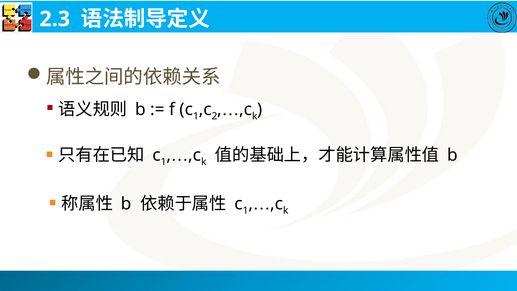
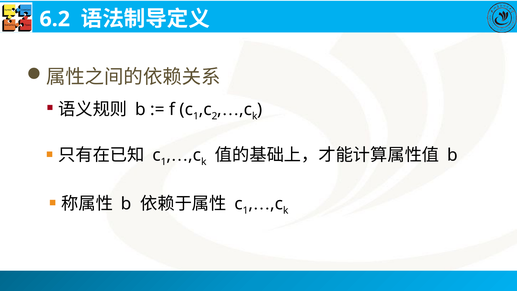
2.3: 2.3 -> 6.2
